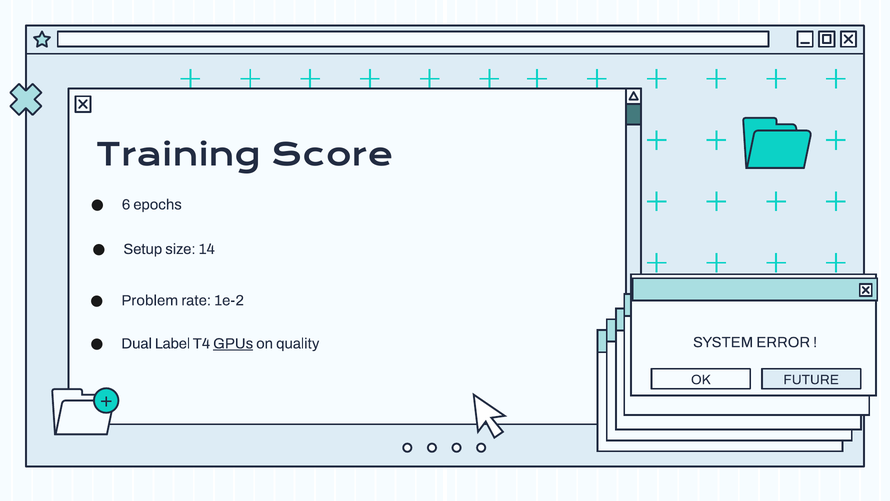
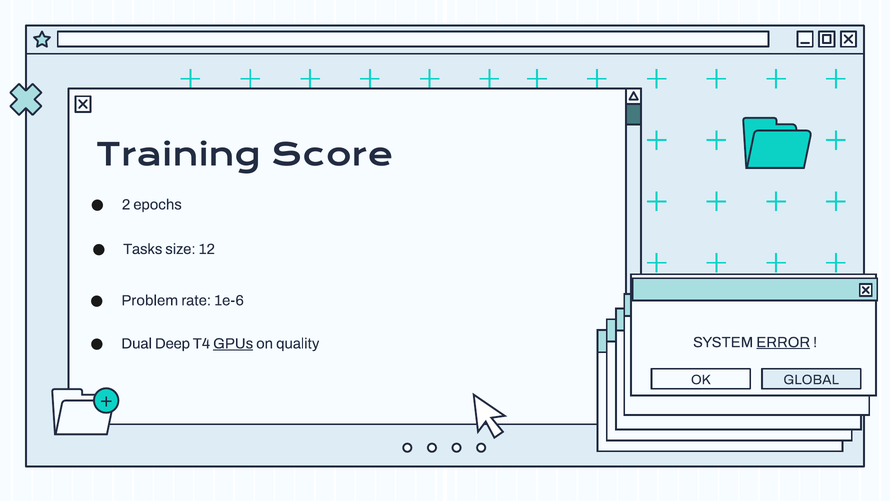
6: 6 -> 2
Setup: Setup -> Tasks
14: 14 -> 12
1e-2: 1e-2 -> 1e-6
Label: Label -> Deep
ERROR underline: none -> present
FUTURE: FUTURE -> GLOBAL
